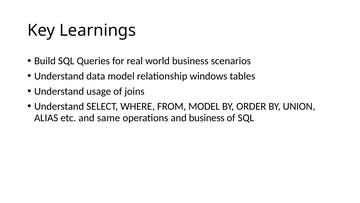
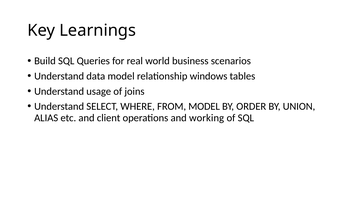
same: same -> client
and business: business -> working
